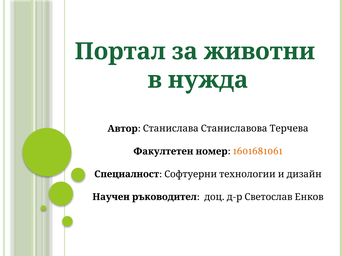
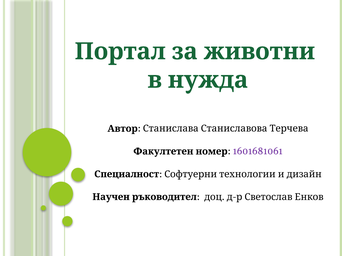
1601681061 colour: orange -> purple
